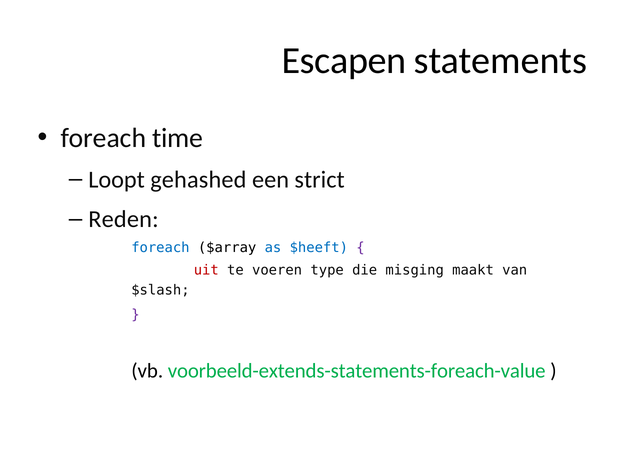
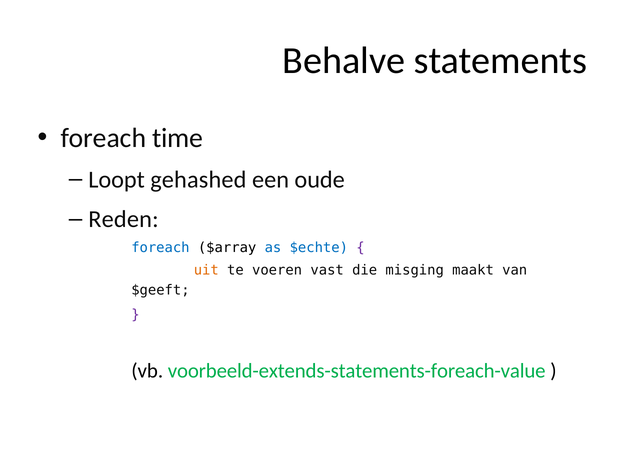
Escapen: Escapen -> Behalve
strict: strict -> oude
$heeft: $heeft -> $echte
uit colour: red -> orange
type: type -> vast
$slash: $slash -> $geeft
